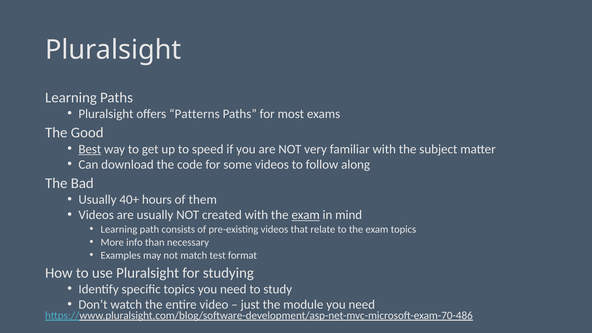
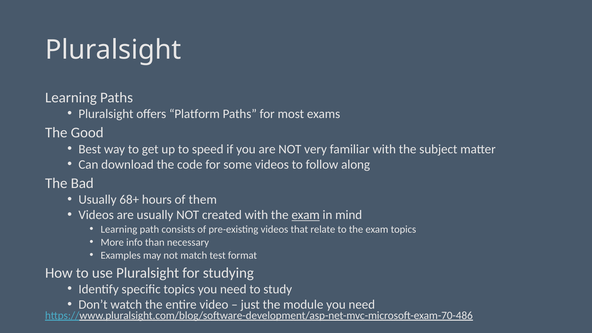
Patterns: Patterns -> Platform
Best underline: present -> none
40+: 40+ -> 68+
